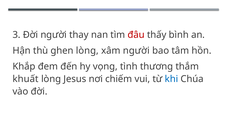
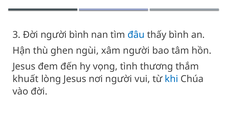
người thay: thay -> bình
đâu colour: red -> blue
ghen lòng: lòng -> ngùi
Khắp at (24, 66): Khắp -> Jesus
nơi chiếm: chiếm -> người
